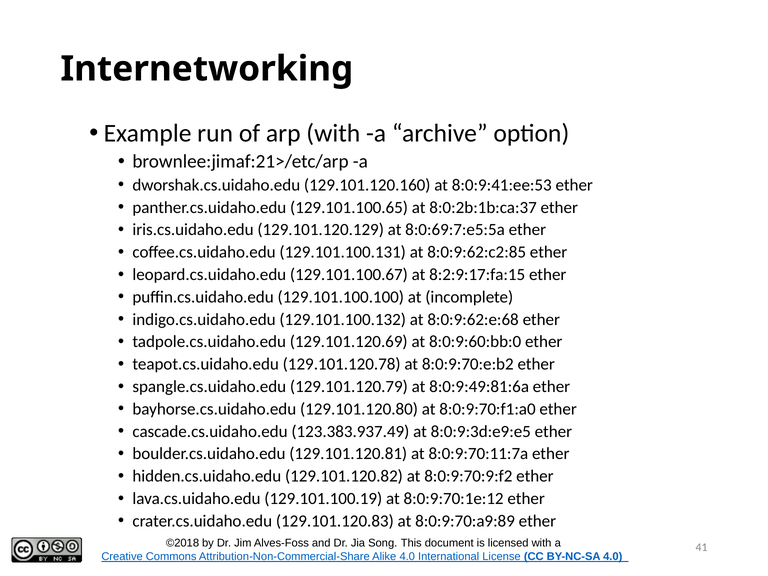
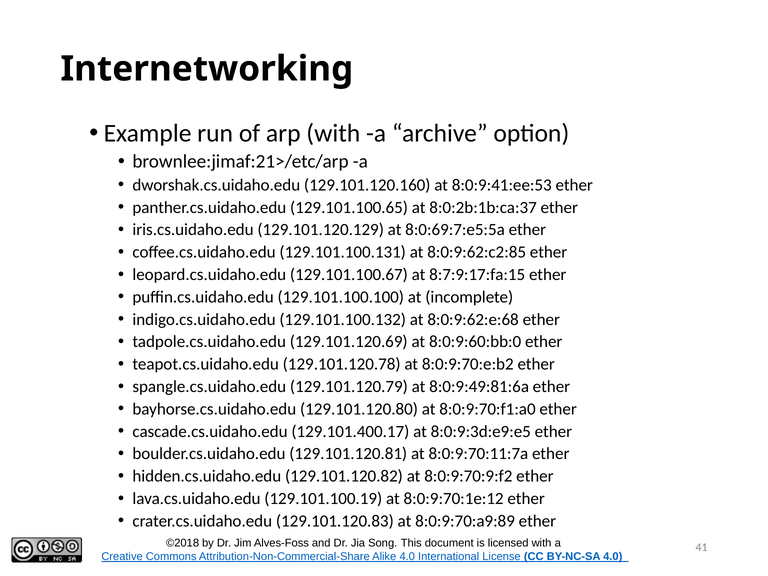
8:2:9:17:fa:15: 8:2:9:17:fa:15 -> 8:7:9:17:fa:15
123.383.937.49: 123.383.937.49 -> 129.101.400.17
